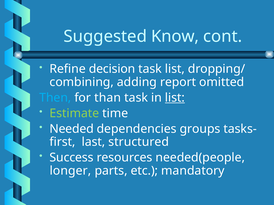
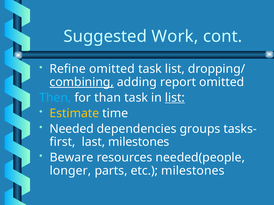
Know: Know -> Work
Refine decision: decision -> omitted
combining underline: none -> present
Estimate colour: light green -> yellow
last structured: structured -> milestones
Success: Success -> Beware
etc mandatory: mandatory -> milestones
